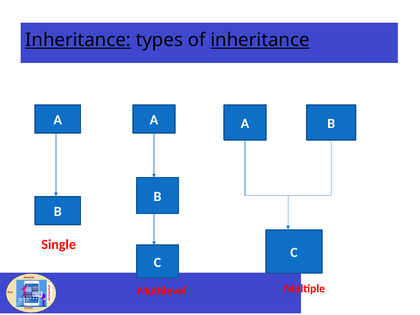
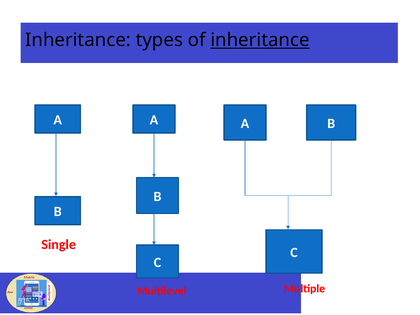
Inheritance at (78, 40) underline: present -> none
